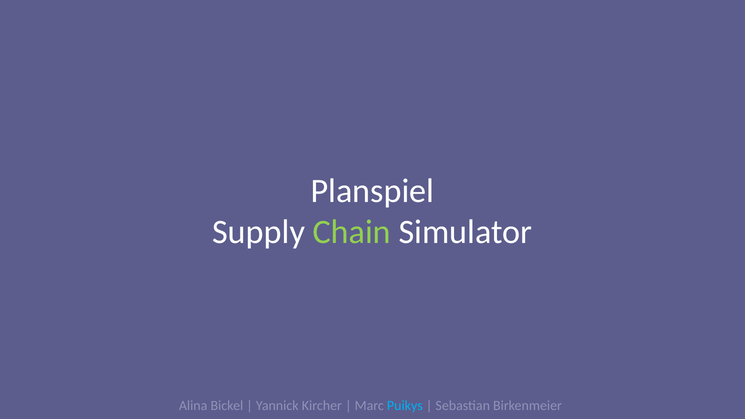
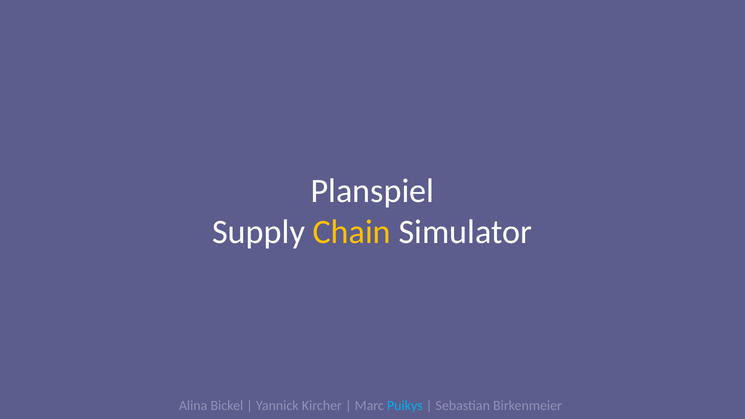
Chain colour: light green -> yellow
